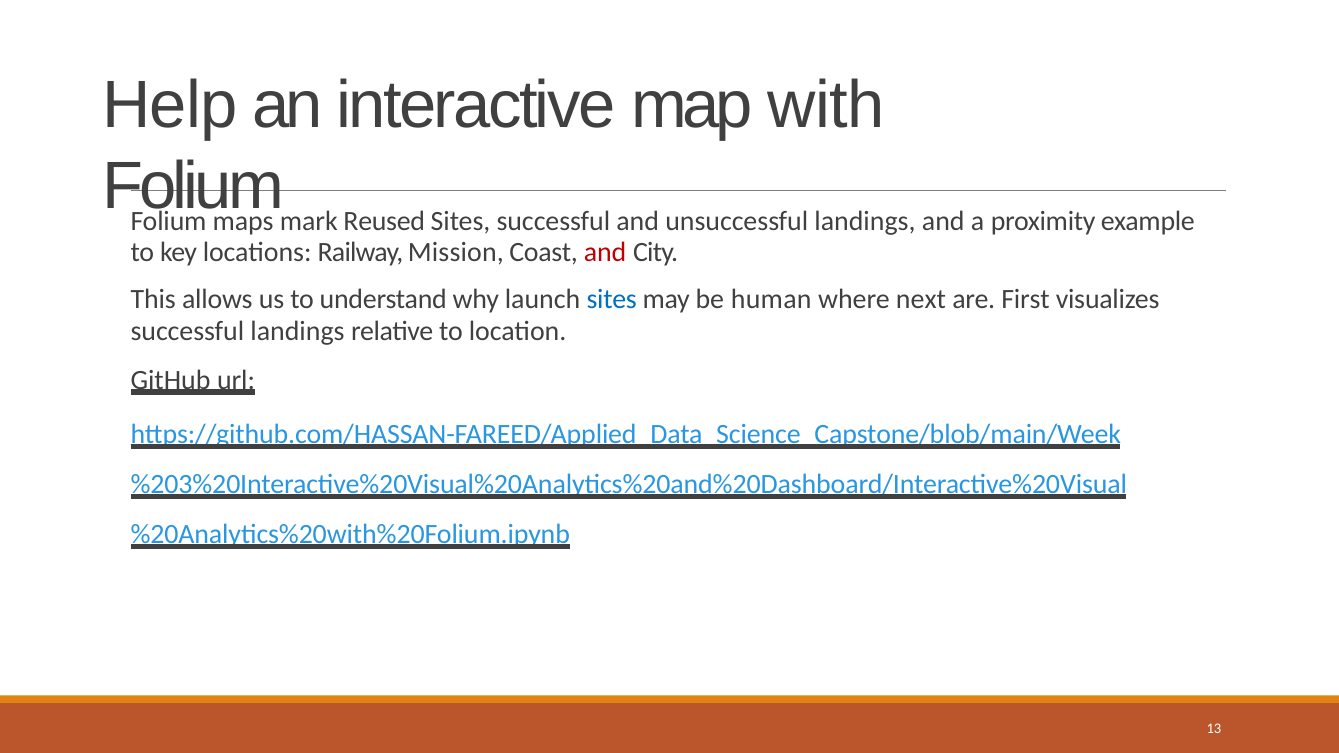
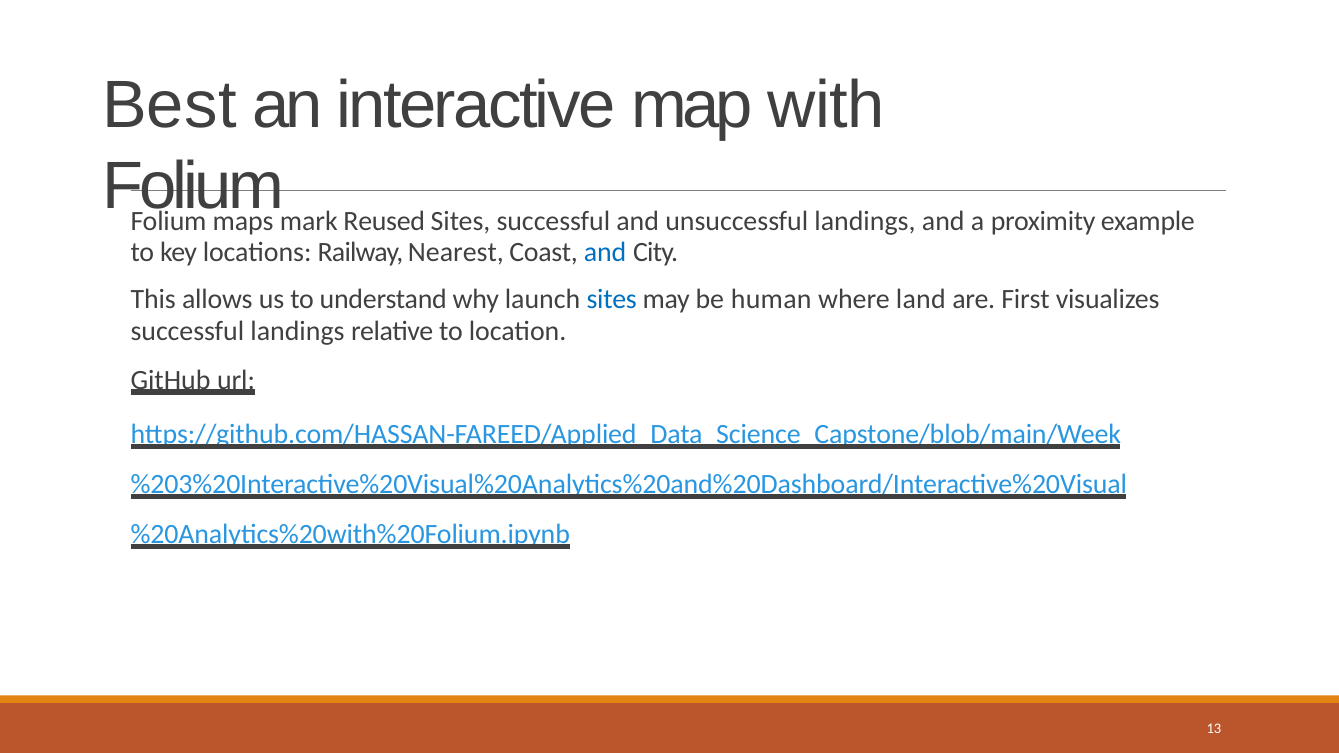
Help: Help -> Best
Mission: Mission -> Nearest
and at (605, 252) colour: red -> blue
next: next -> land
